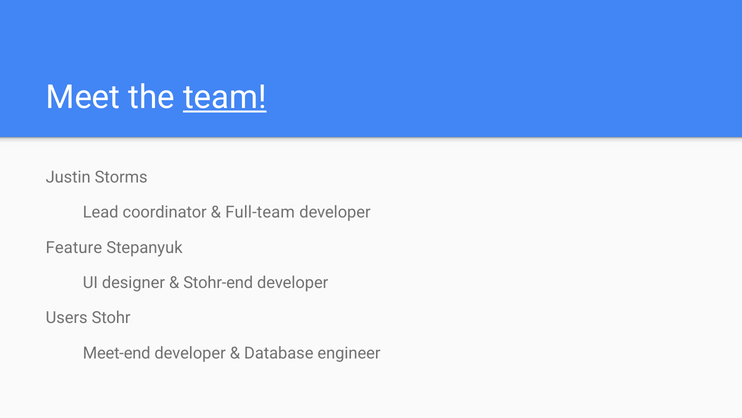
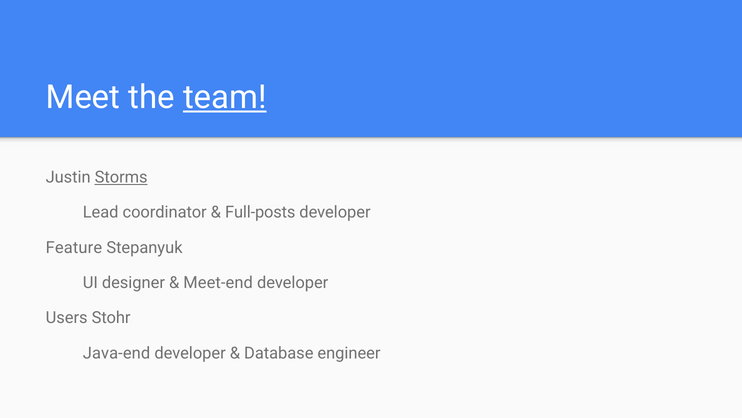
Storms underline: none -> present
Full-team: Full-team -> Full-posts
Stohr-end: Stohr-end -> Meet-end
Meet-end: Meet-end -> Java-end
